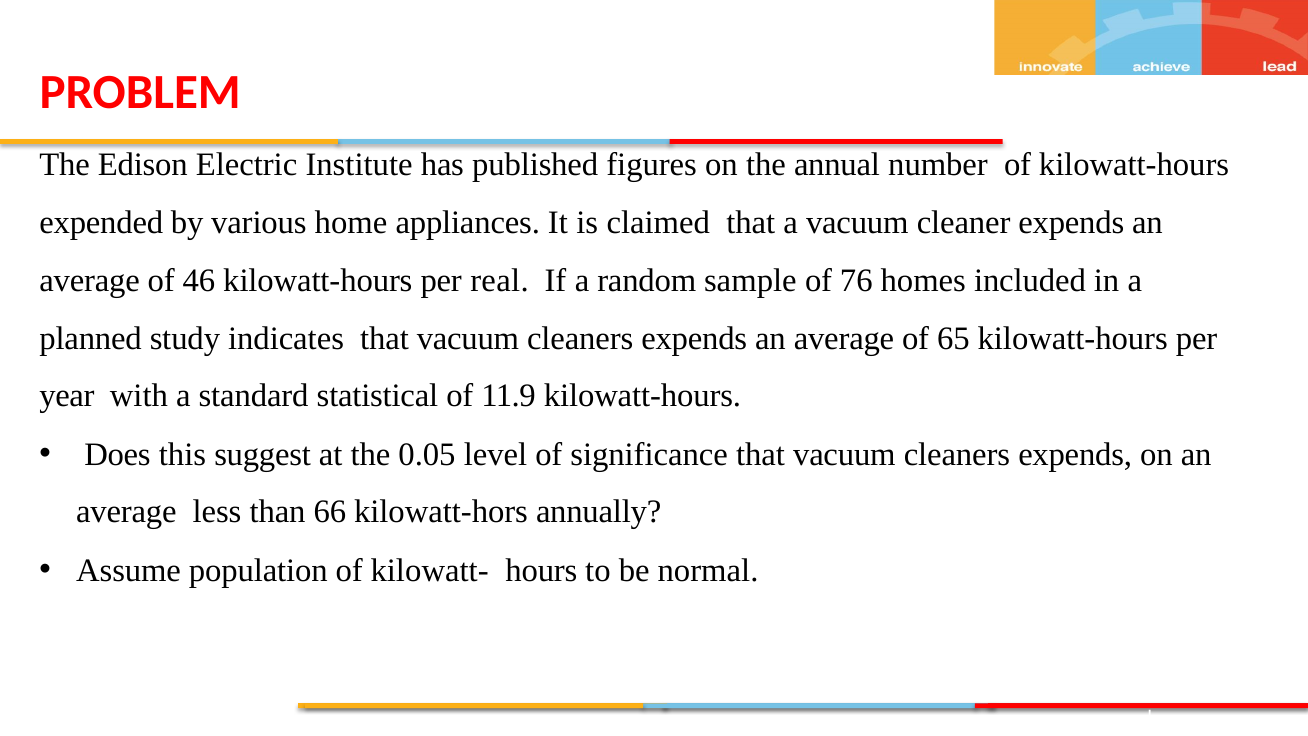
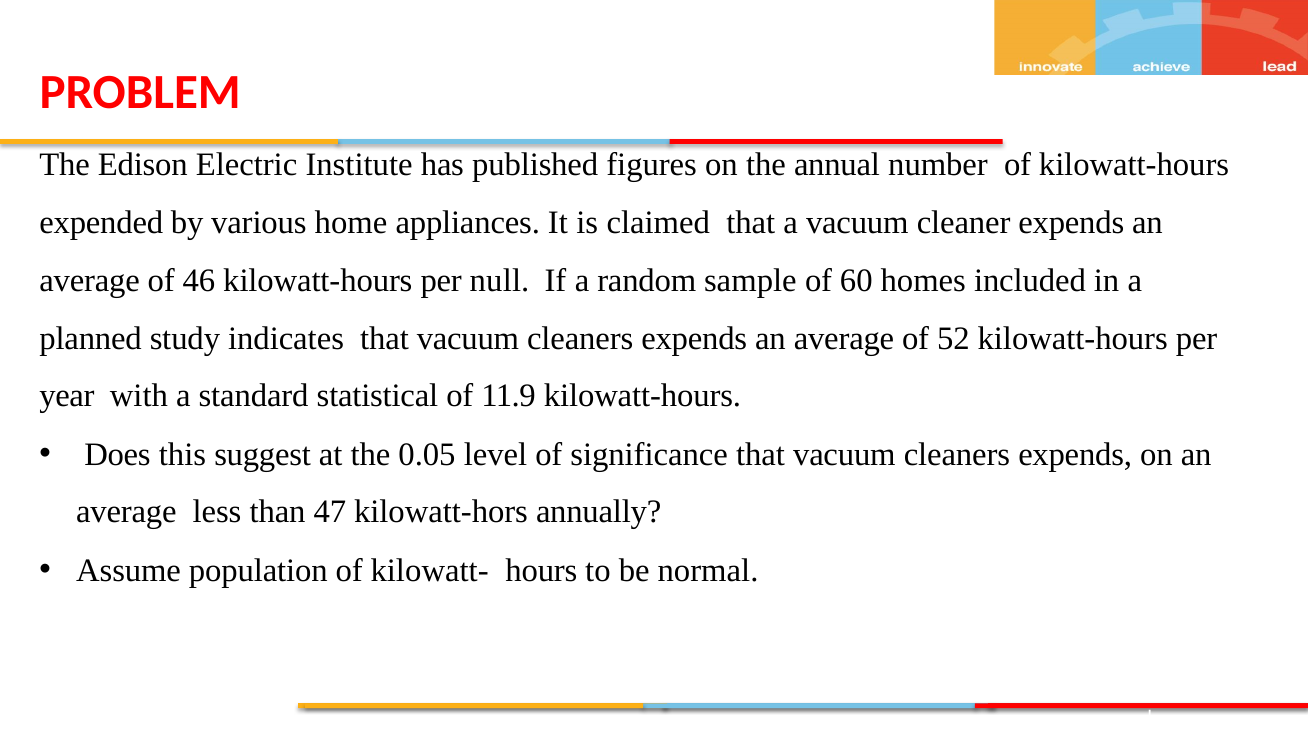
real: real -> null
76: 76 -> 60
65: 65 -> 52
66: 66 -> 47
